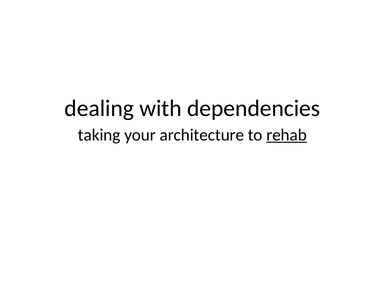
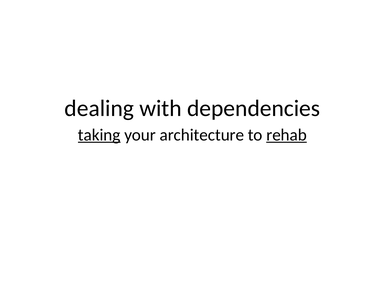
taking underline: none -> present
